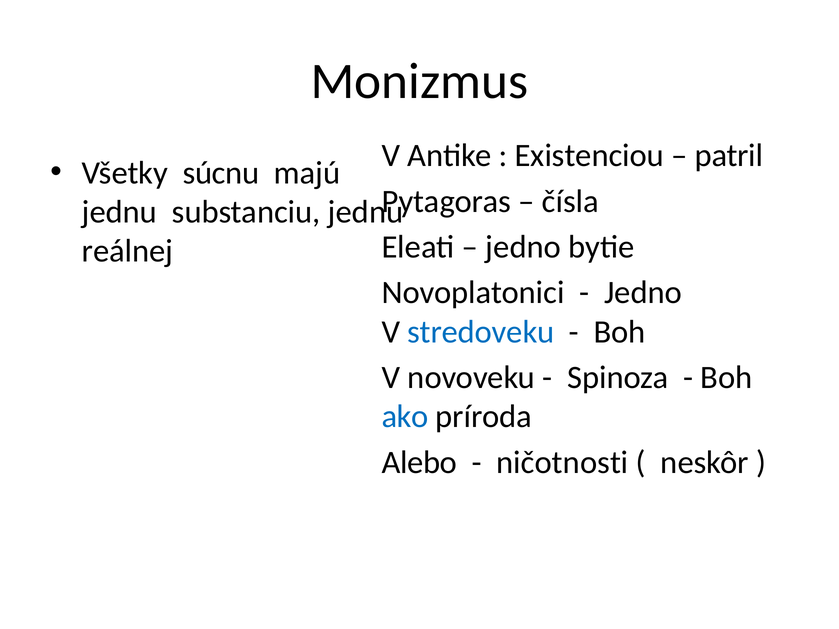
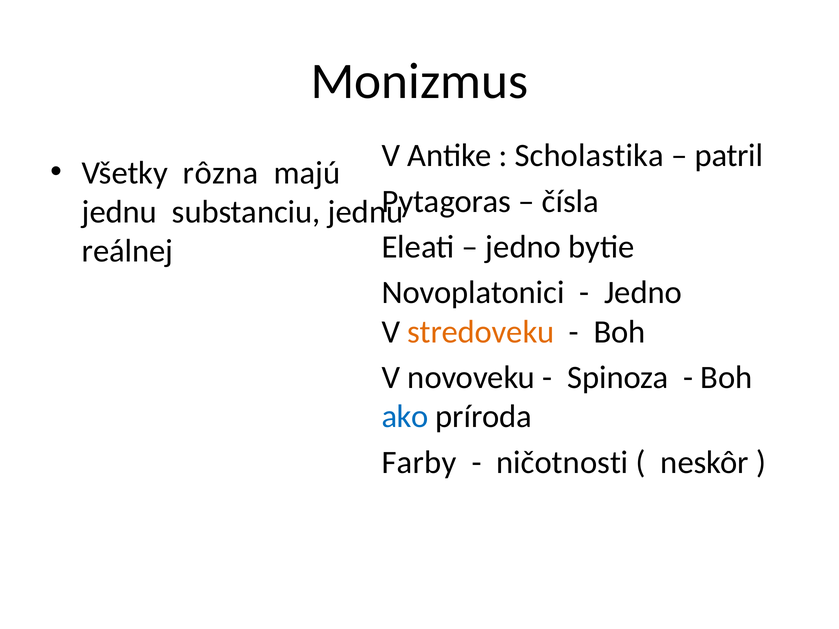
Existenciou: Existenciou -> Scholastika
súcnu: súcnu -> rôzna
stredoveku colour: blue -> orange
Alebo: Alebo -> Farby
